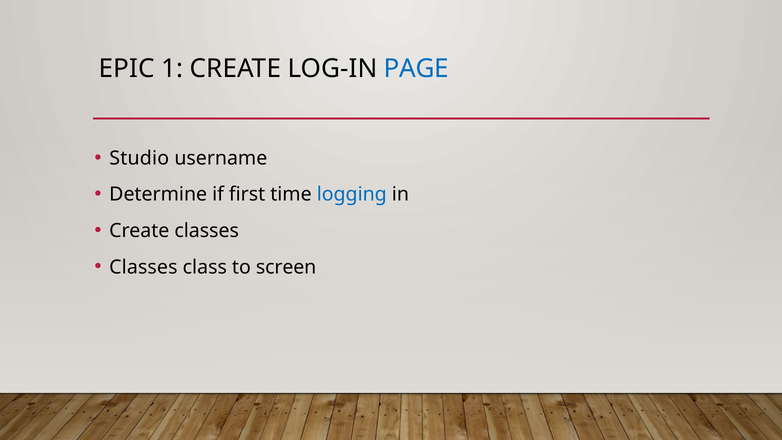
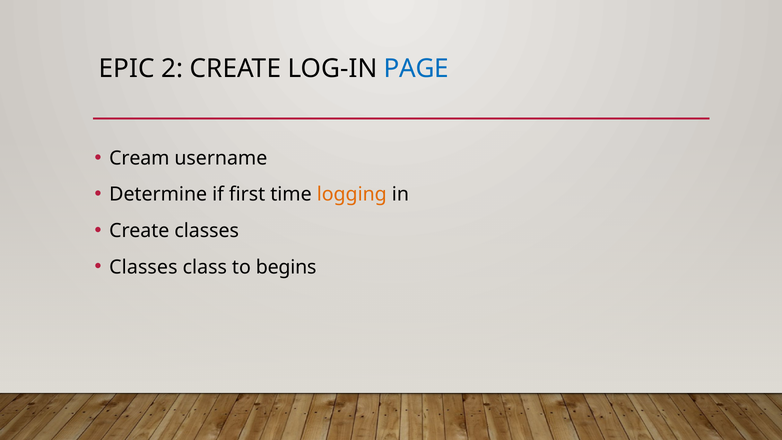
1: 1 -> 2
Studio: Studio -> Cream
logging colour: blue -> orange
screen: screen -> begins
